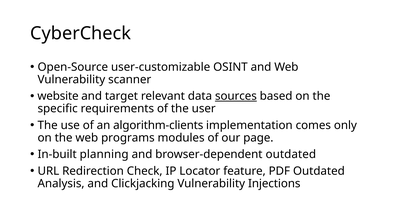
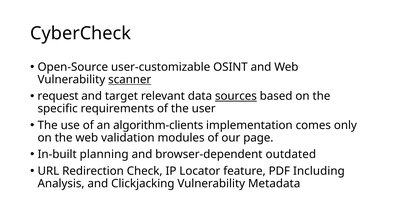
scanner underline: none -> present
website: website -> request
programs: programs -> validation
PDF Outdated: Outdated -> Including
Injections: Injections -> Metadata
